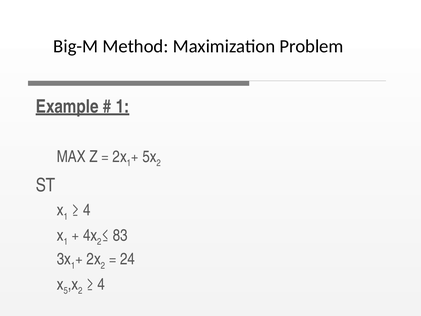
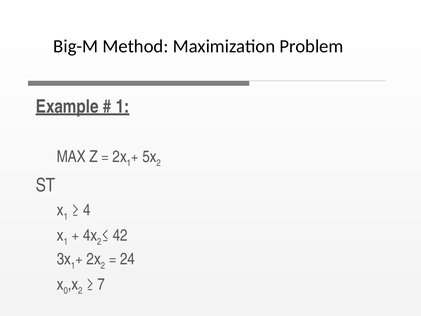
83: 83 -> 42
5: 5 -> 0
4 at (101, 284): 4 -> 7
